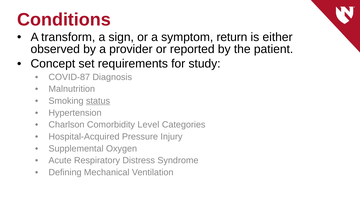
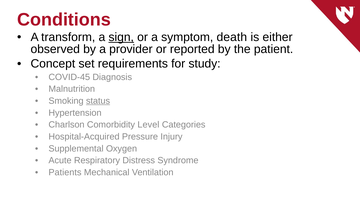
sign underline: none -> present
return: return -> death
COVID-87: COVID-87 -> COVID-45
Defining: Defining -> Patients
